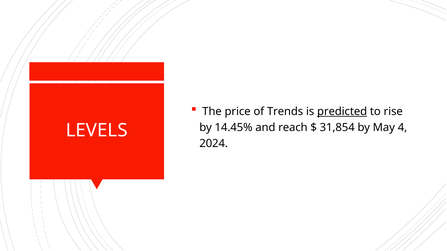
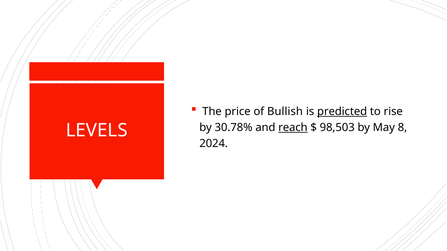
Trends: Trends -> Bullish
14.45%: 14.45% -> 30.78%
reach underline: none -> present
31,854: 31,854 -> 98,503
4: 4 -> 8
